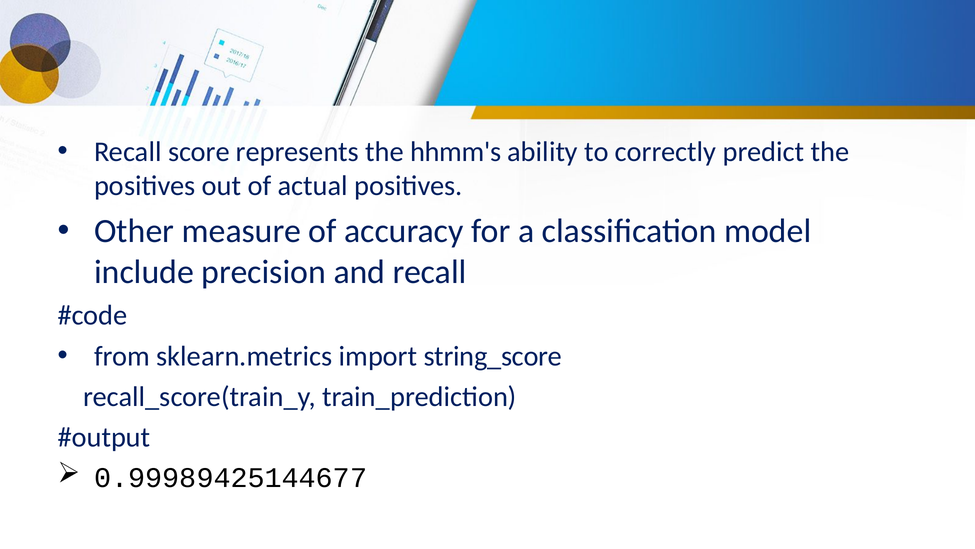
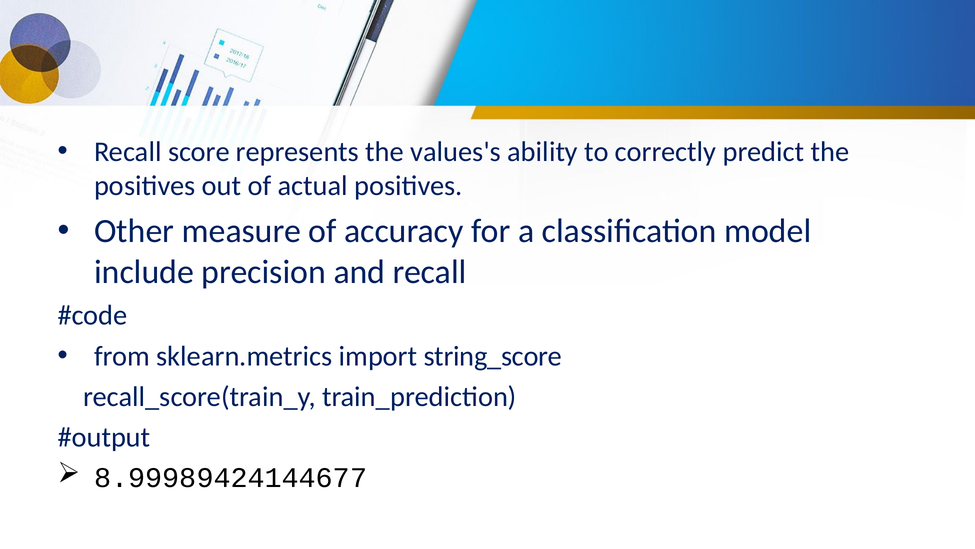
hhmm's: hhmm's -> values's
0.99989425144677: 0.99989425144677 -> 8.99989424144677
